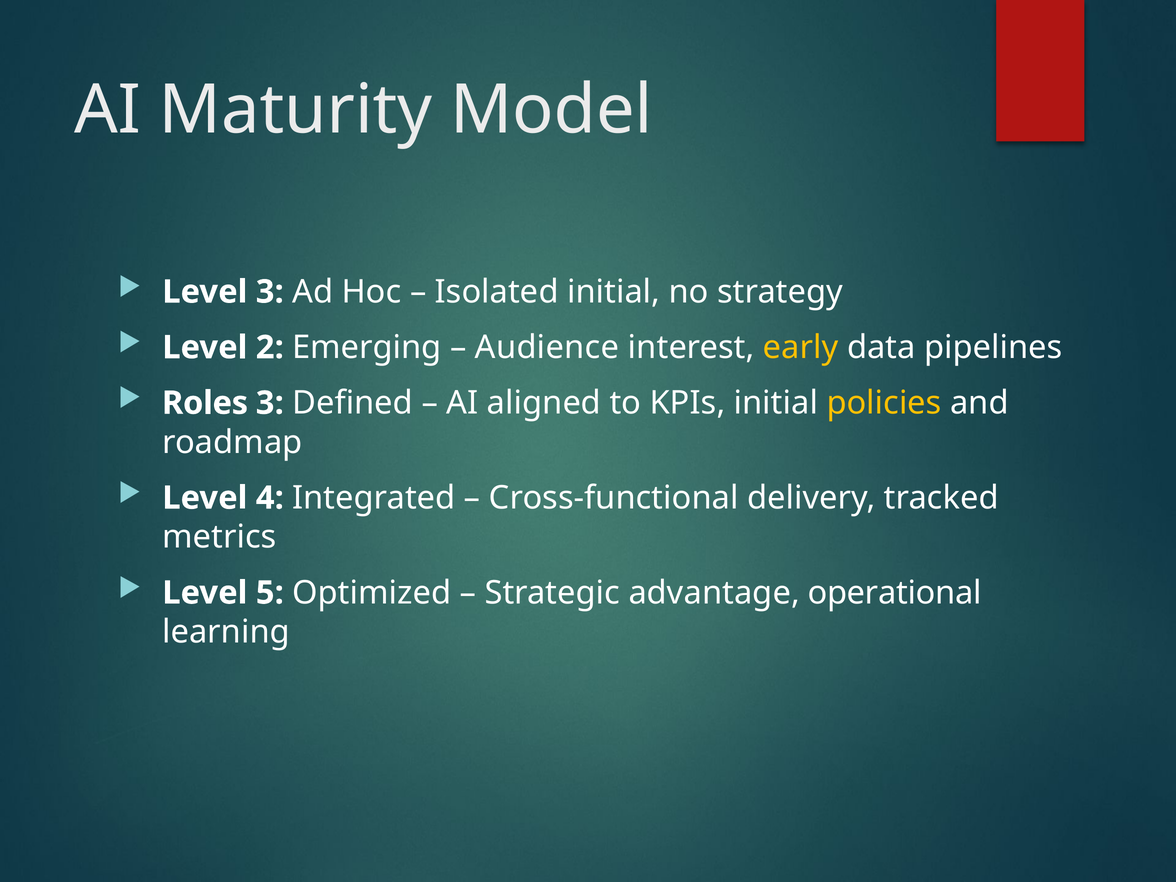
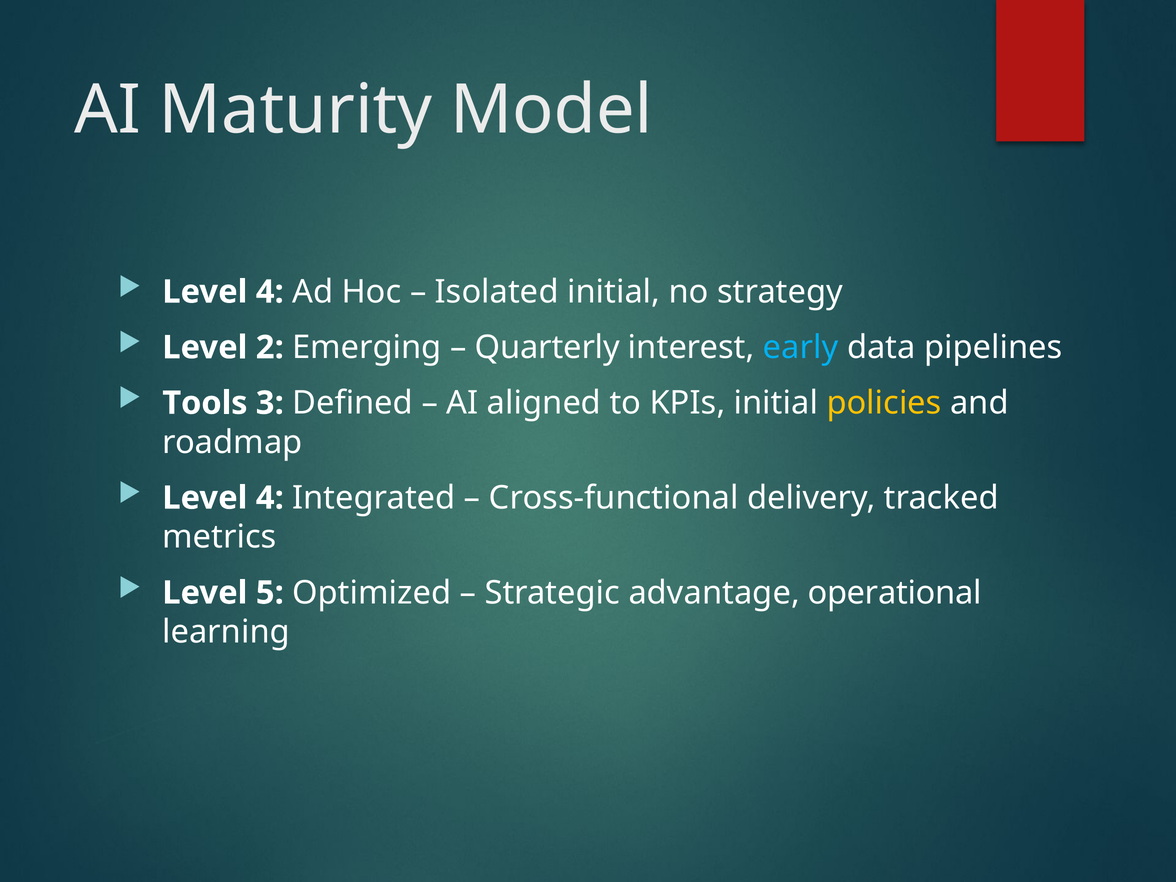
3 at (270, 292): 3 -> 4
Audience: Audience -> Quarterly
early colour: yellow -> light blue
Roles: Roles -> Tools
